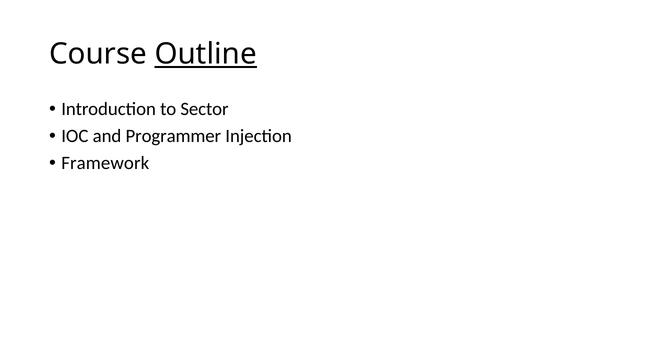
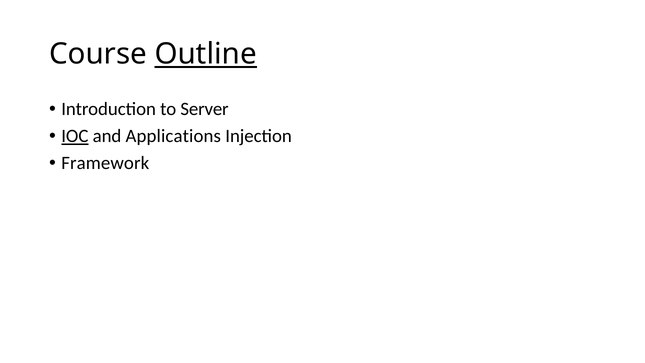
Sector: Sector -> Server
IOC underline: none -> present
Programmer: Programmer -> Applications
